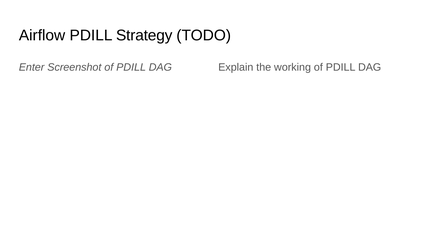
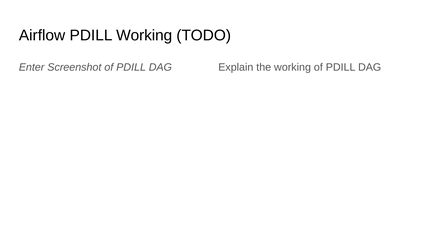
PDILL Strategy: Strategy -> Working
